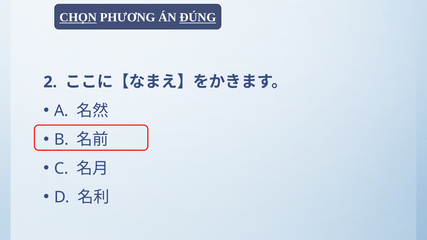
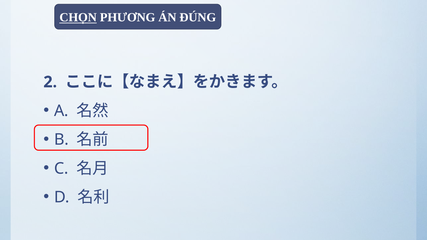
ĐÚNG underline: present -> none
